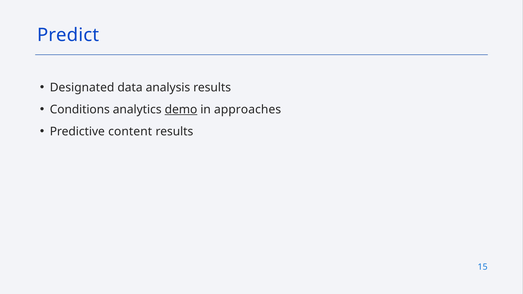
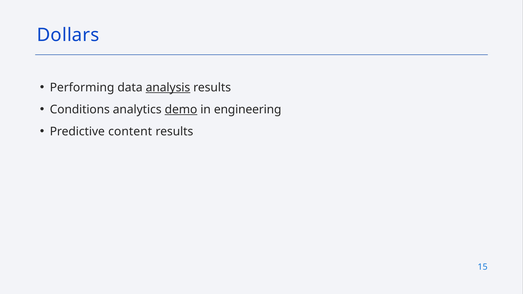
Predict: Predict -> Dollars
Designated: Designated -> Performing
analysis underline: none -> present
approaches: approaches -> engineering
